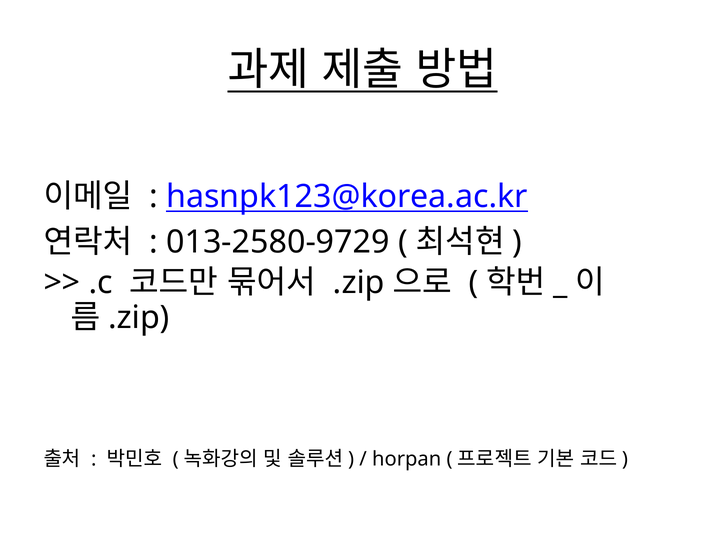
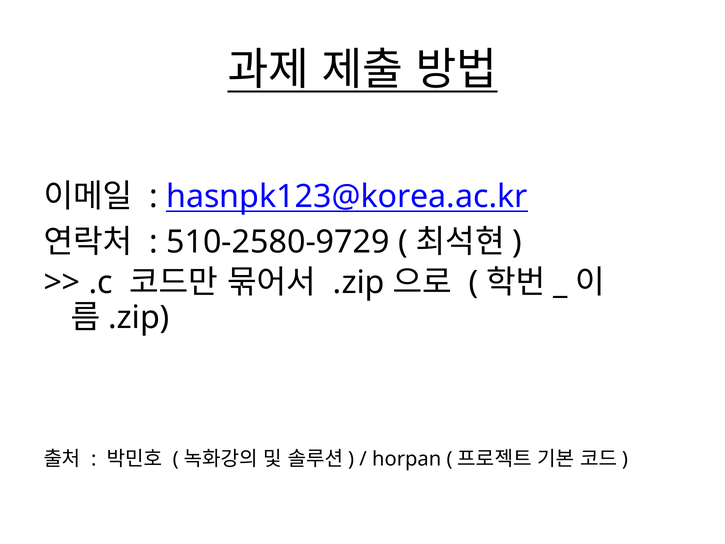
013-2580-9729: 013-2580-9729 -> 510-2580-9729
